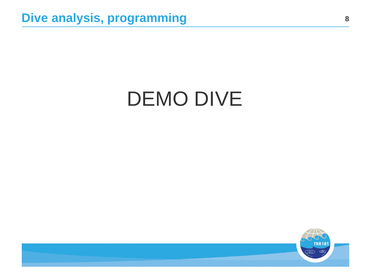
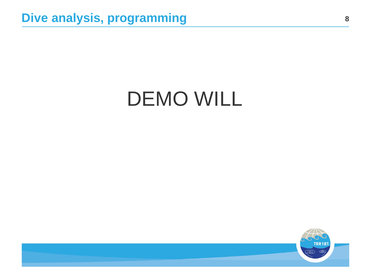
DEMO DIVE: DIVE -> WILL
